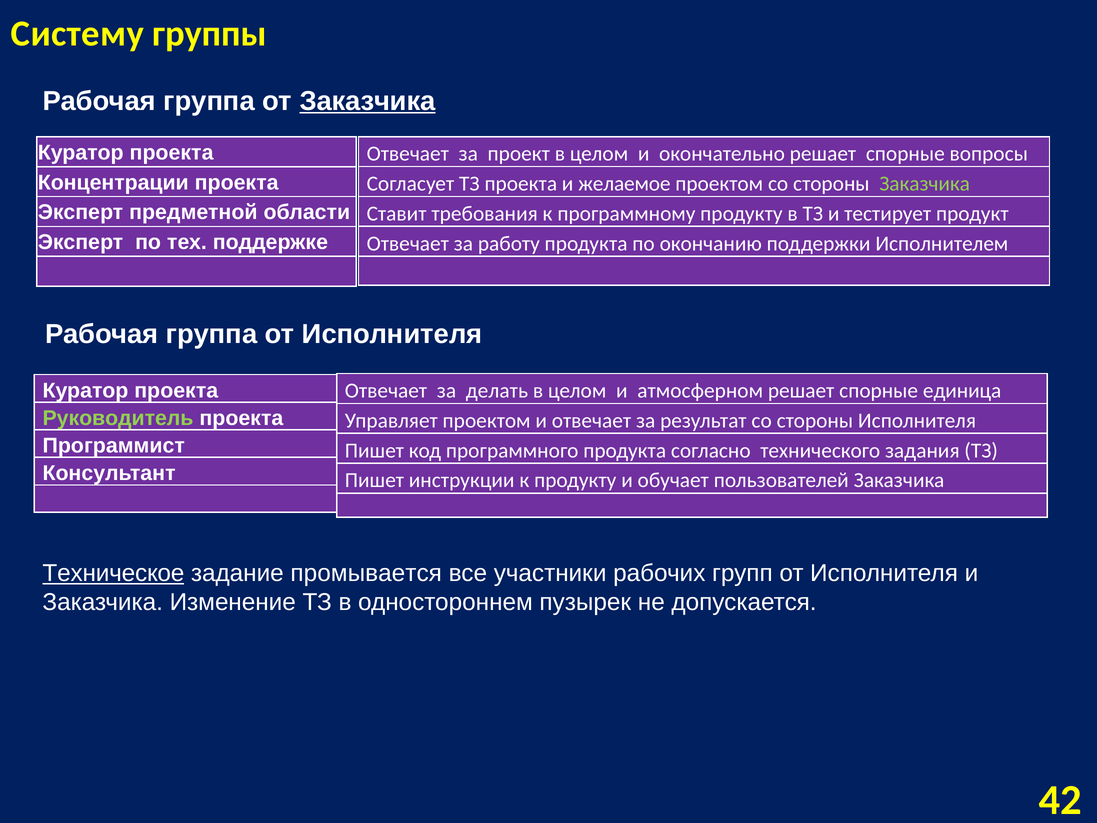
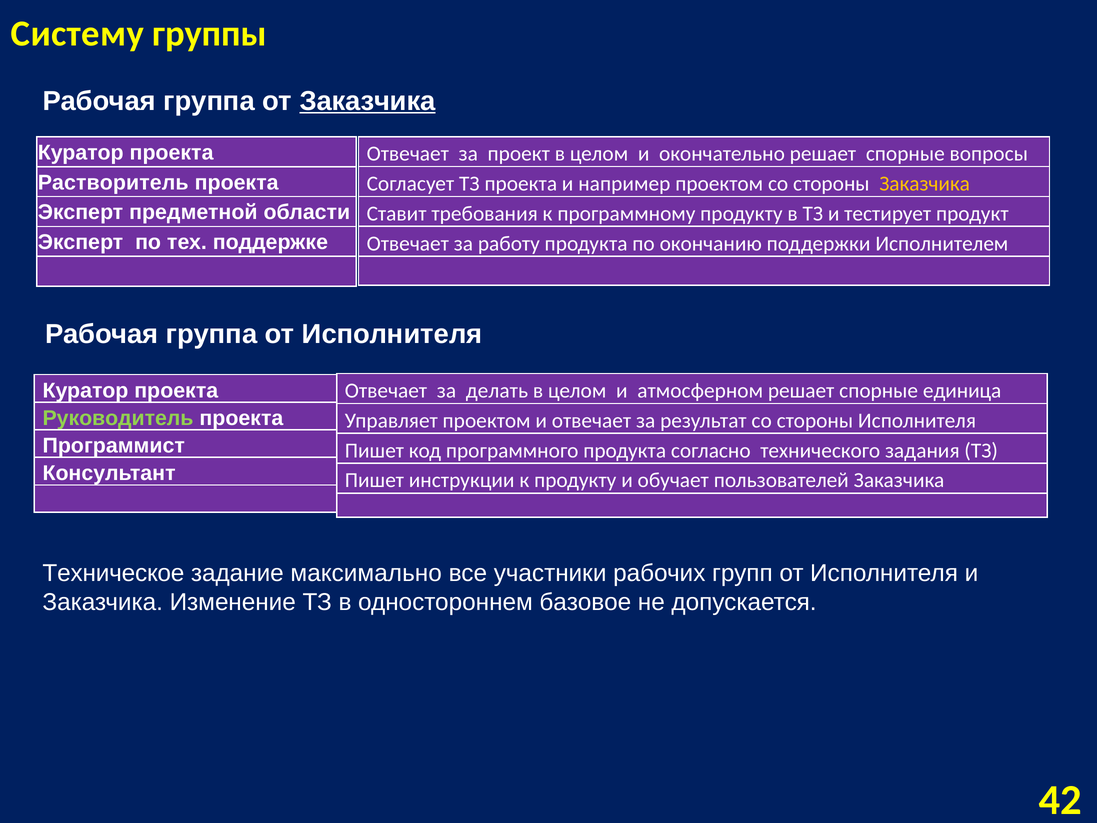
Концентрации: Концентрации -> Растворитель
желаемое: желаемое -> например
Заказчика at (925, 184) colour: light green -> yellow
Техническое underline: present -> none
промывается: промывается -> максимально
пузырек: пузырек -> базовое
